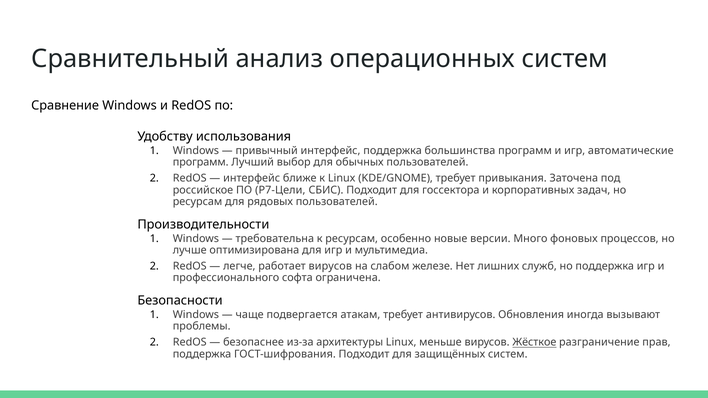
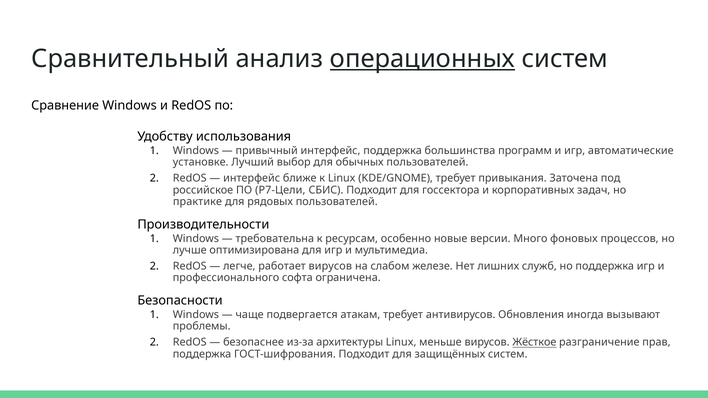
операционных underline: none -> present
программ at (201, 162): программ -> установке
ресурсам at (198, 202): ресурсам -> практике
